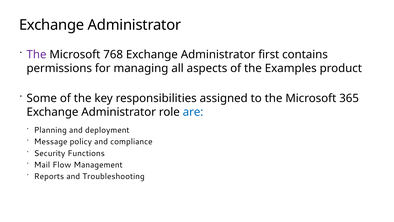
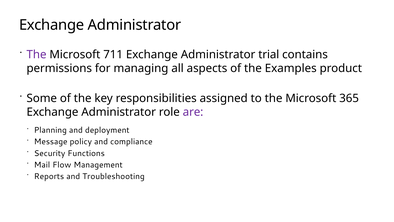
768: 768 -> 711
first: first -> trial
are colour: blue -> purple
